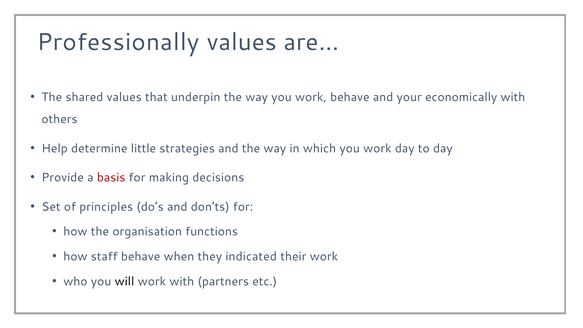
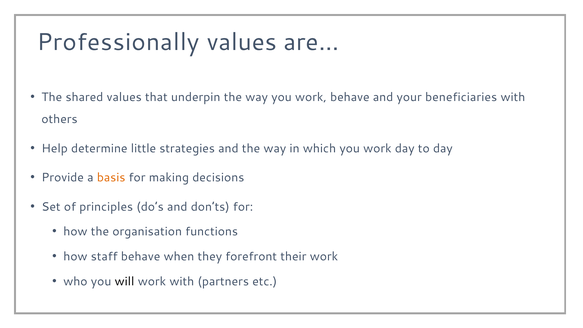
economically: economically -> beneficiaries
basis colour: red -> orange
indicated: indicated -> forefront
